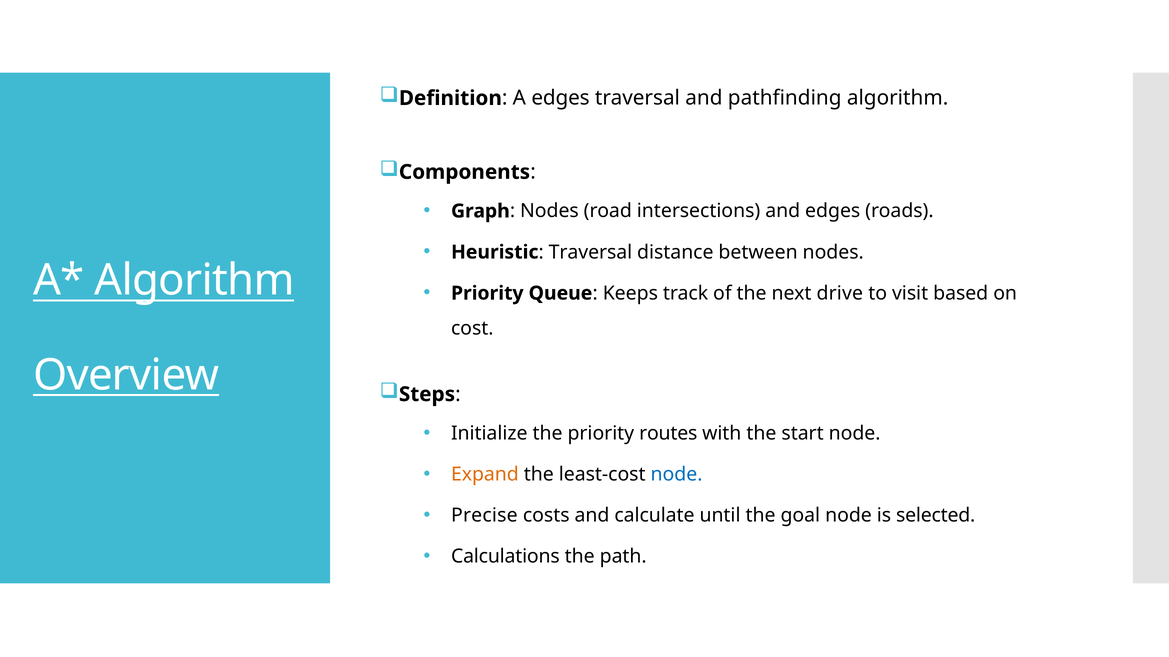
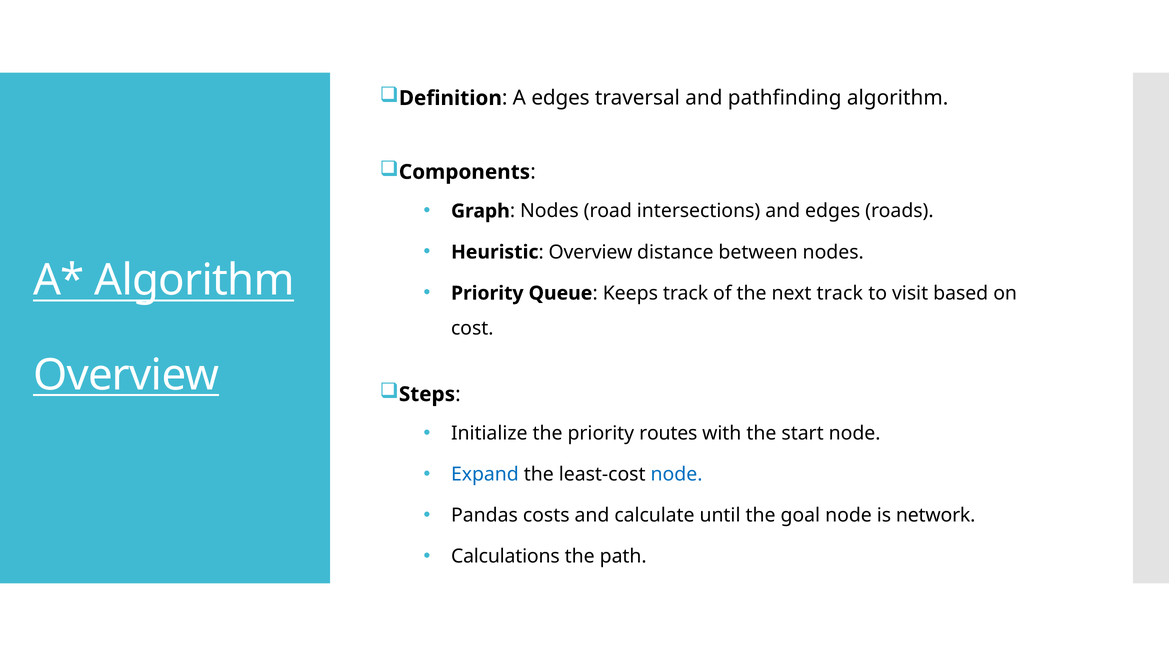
Heuristic Traversal: Traversal -> Overview
next drive: drive -> track
Expand colour: orange -> blue
Precise: Precise -> Pandas
selected: selected -> network
